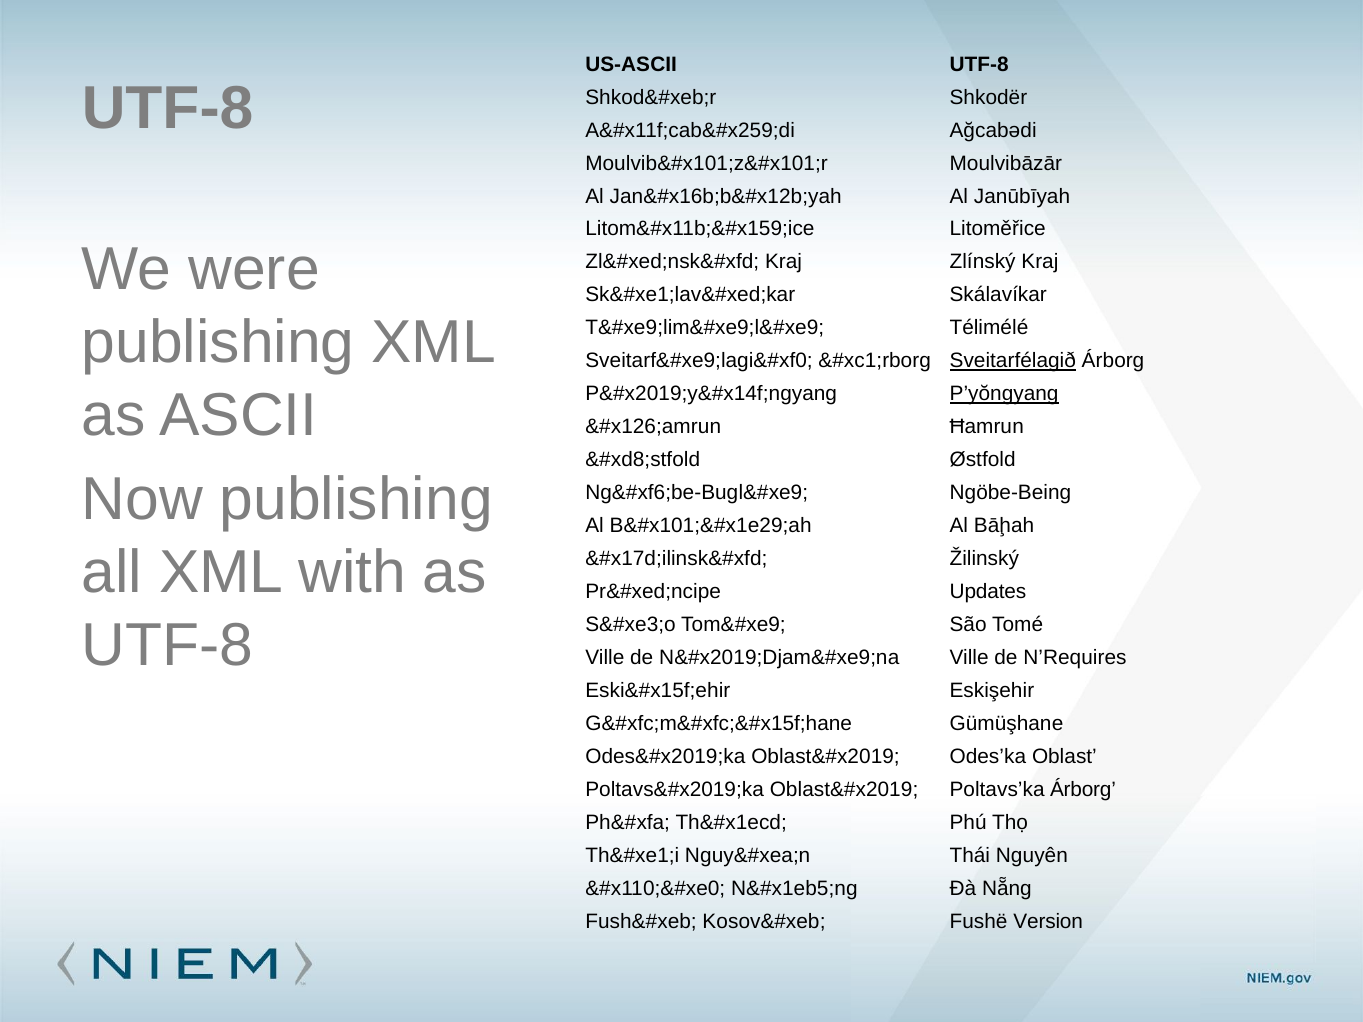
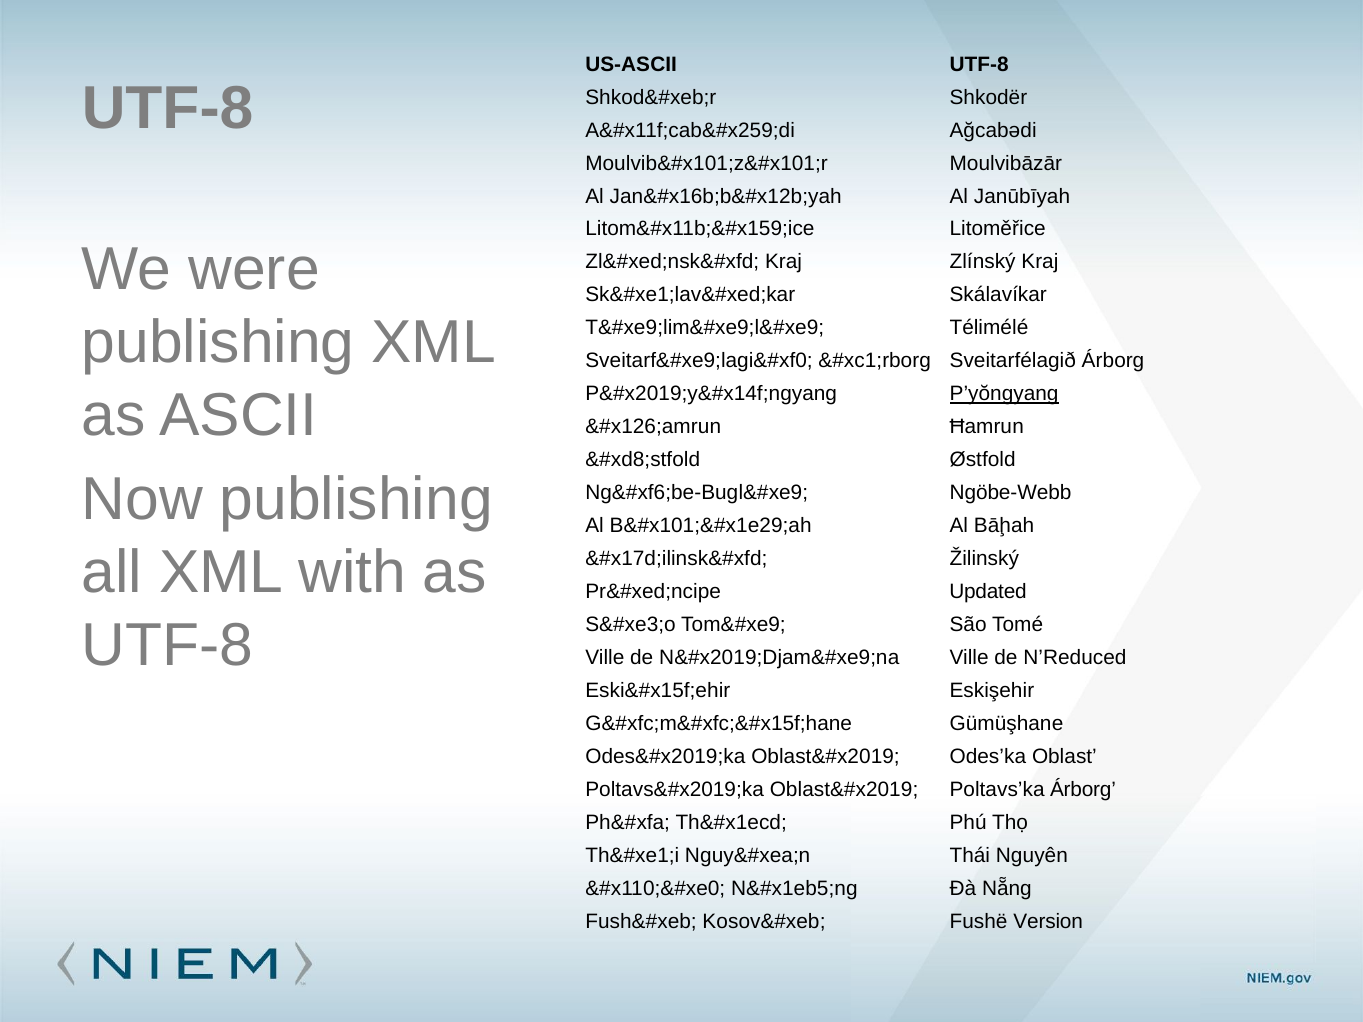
Sveitarfélagið underline: present -> none
Ngöbe-Being: Ngöbe-Being -> Ngöbe-Webb
Updates: Updates -> Updated
N’Requires: N’Requires -> N’Reduced
